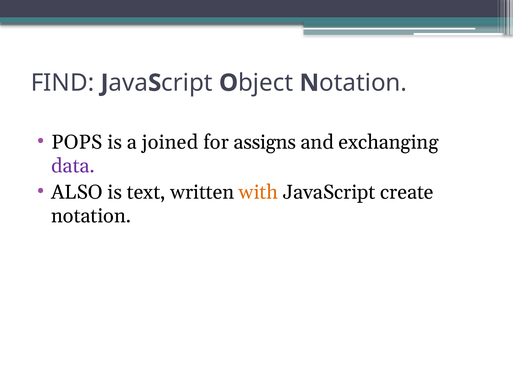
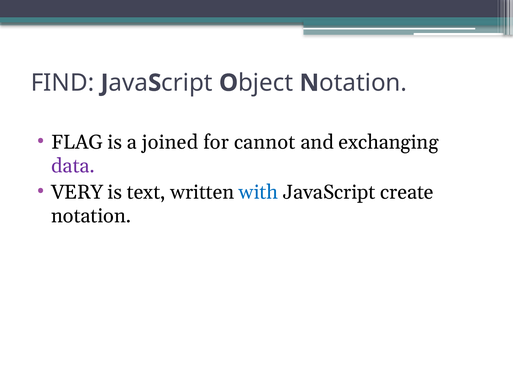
POPS: POPS -> FLAG
assigns: assigns -> cannot
ALSO: ALSO -> VERY
with colour: orange -> blue
